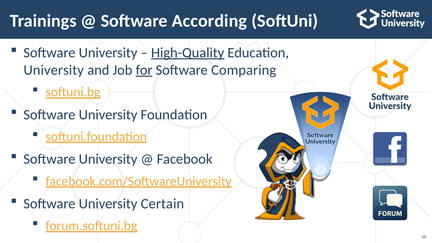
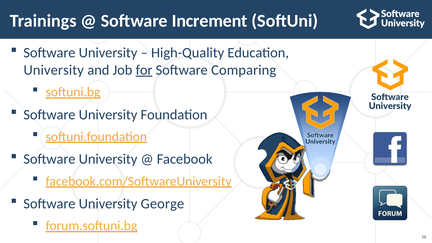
According: According -> Increment
High-Quality underline: present -> none
Certain: Certain -> George
